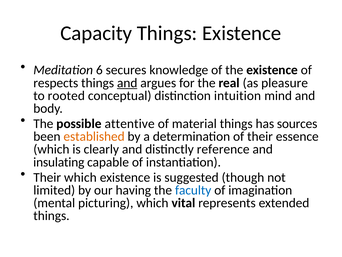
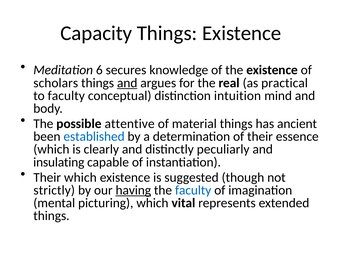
respects: respects -> scholars
pleasure: pleasure -> practical
to rooted: rooted -> faculty
sources: sources -> ancient
established colour: orange -> blue
reference: reference -> peculiarly
limited: limited -> strictly
having underline: none -> present
